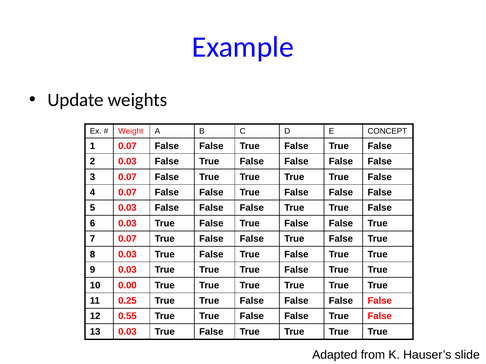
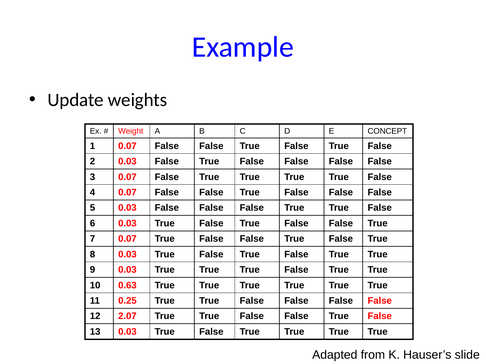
0.00: 0.00 -> 0.63
0.55: 0.55 -> 2.07
